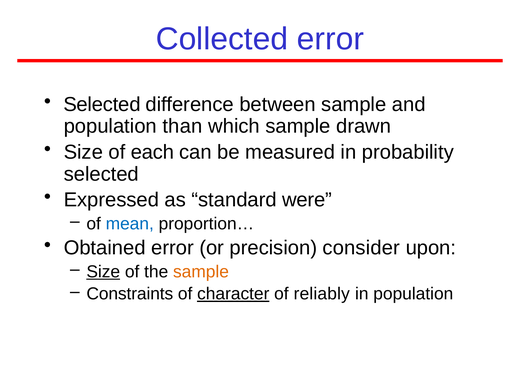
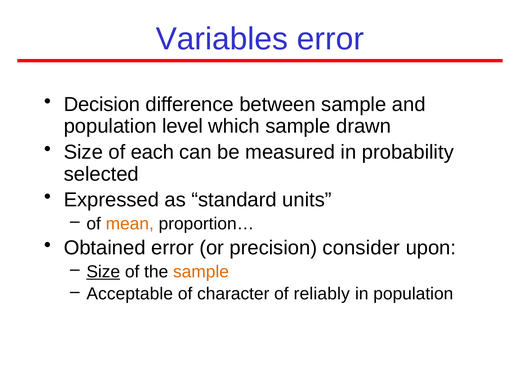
Collected: Collected -> Variables
Selected at (102, 104): Selected -> Decision
than: than -> level
were: were -> units
mean colour: blue -> orange
Constraints: Constraints -> Acceptable
character underline: present -> none
